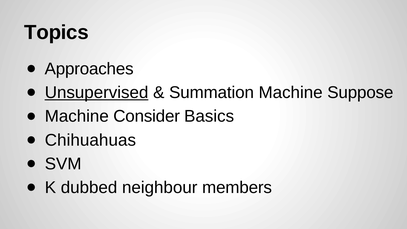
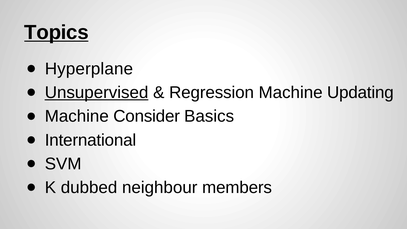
Topics underline: none -> present
Approaches: Approaches -> Hyperplane
Summation: Summation -> Regression
Suppose: Suppose -> Updating
Chihuahuas: Chihuahuas -> International
